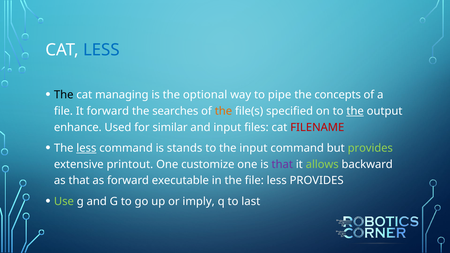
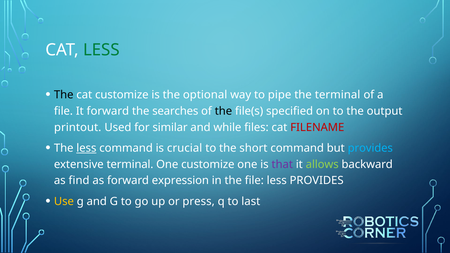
LESS at (101, 50) colour: blue -> green
cat managing: managing -> customize
the concepts: concepts -> terminal
the at (223, 111) colour: orange -> black
the at (355, 111) underline: present -> none
enhance: enhance -> printout
and input: input -> while
stands: stands -> crucial
the input: input -> short
provides at (370, 148) colour: light green -> light blue
extensive printout: printout -> terminal
as that: that -> find
executable: executable -> expression
Use colour: light green -> yellow
imply: imply -> press
